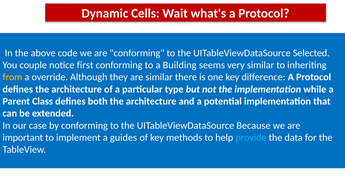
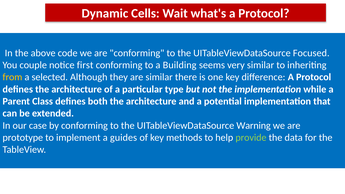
Selected: Selected -> Focused
override: override -> selected
Because: Because -> Warning
important: important -> prototype
provide colour: light blue -> light green
